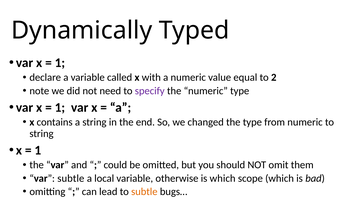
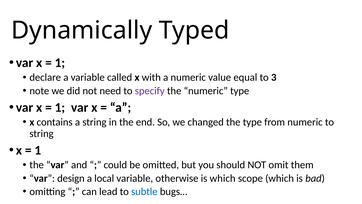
2: 2 -> 3
var subtle: subtle -> design
subtle at (144, 191) colour: orange -> blue
